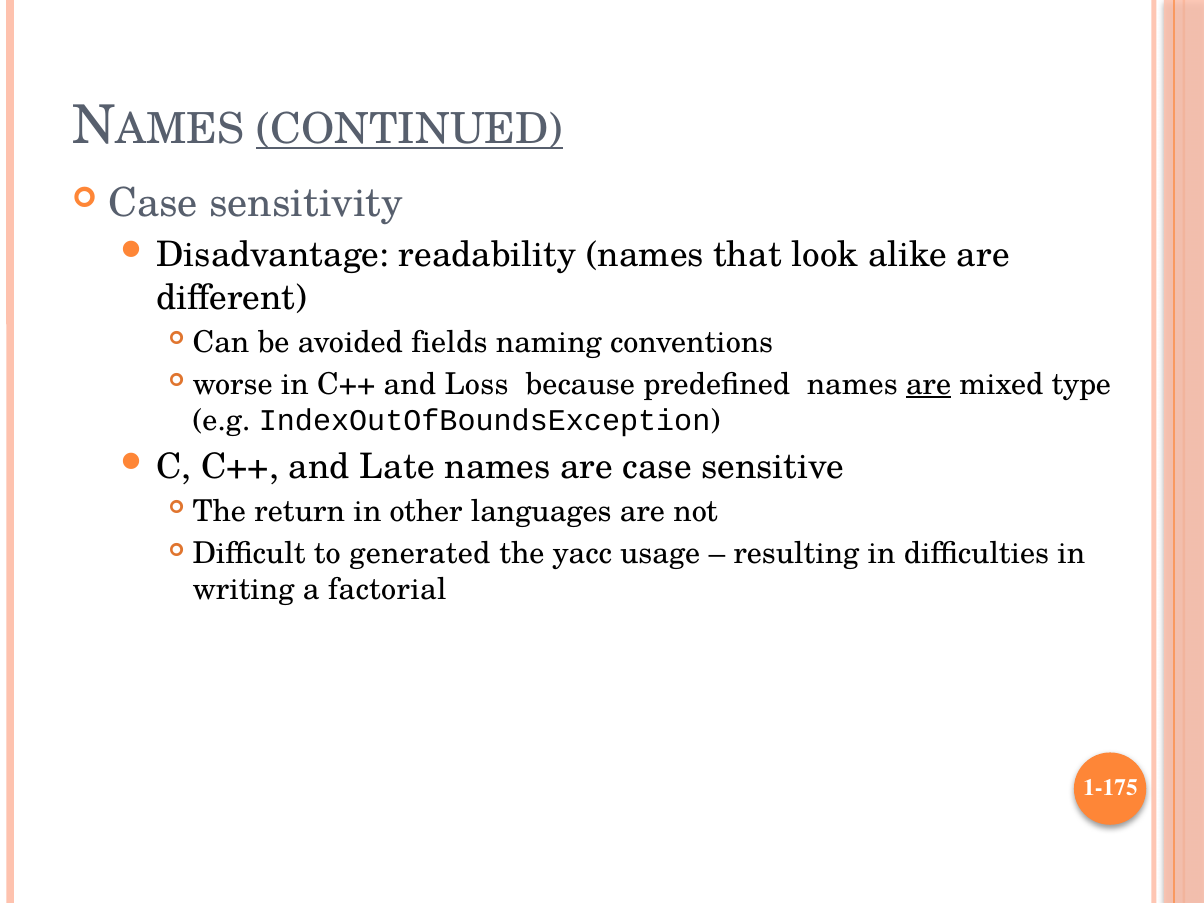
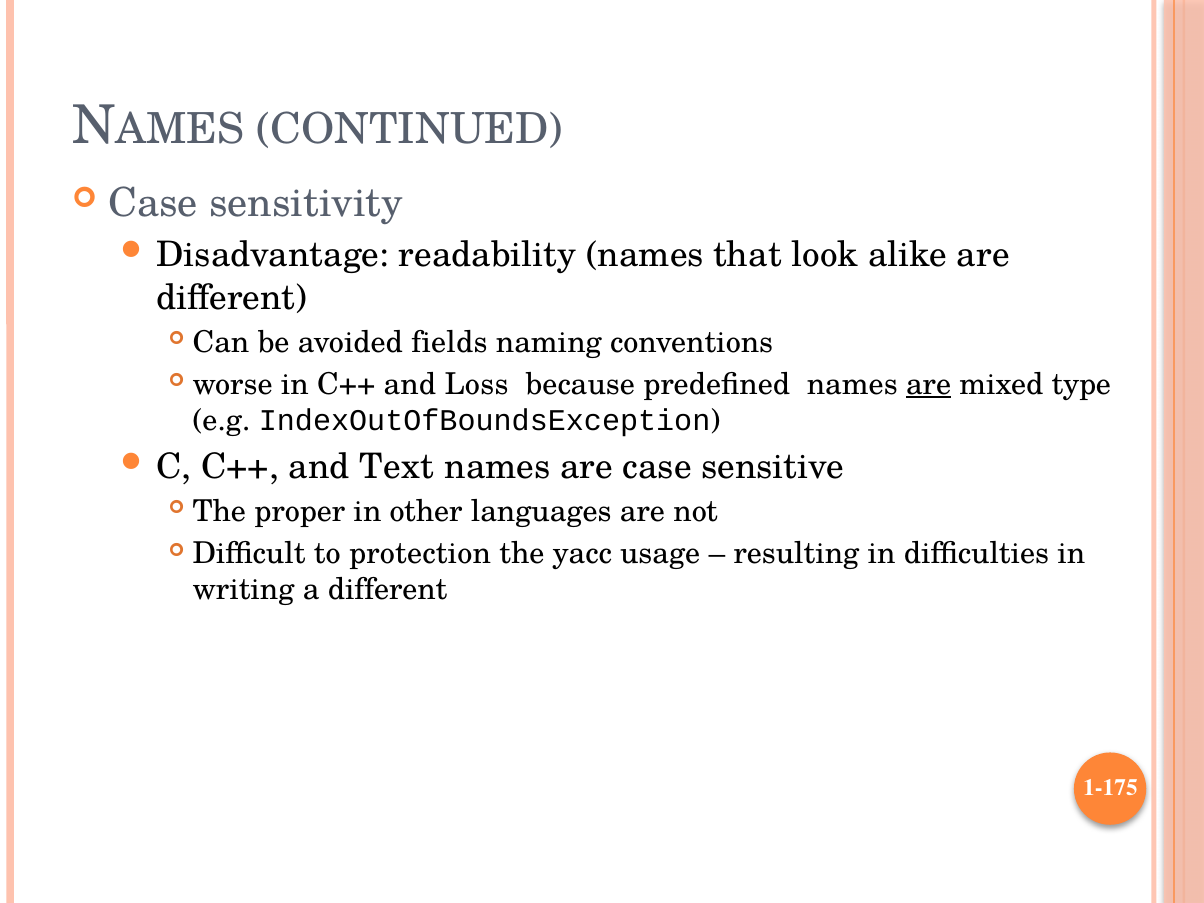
CONTINUED underline: present -> none
Late: Late -> Text
return: return -> proper
generated: generated -> protection
a factorial: factorial -> different
